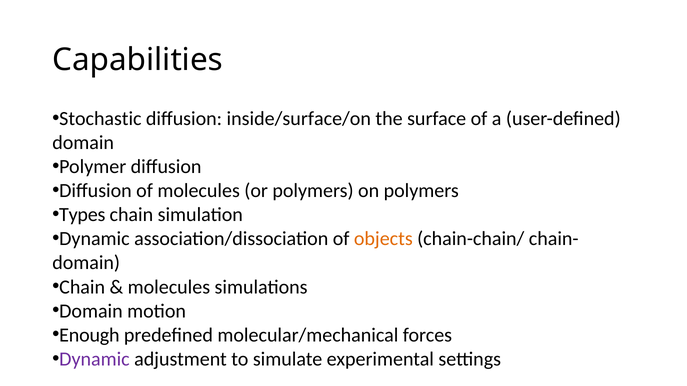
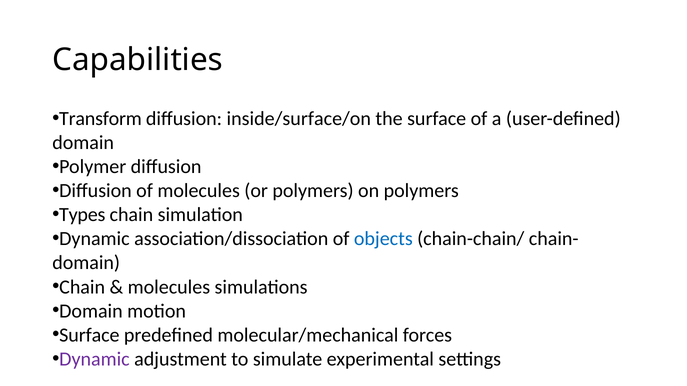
Stochastic: Stochastic -> Transform
objects colour: orange -> blue
Enough at (89, 335): Enough -> Surface
